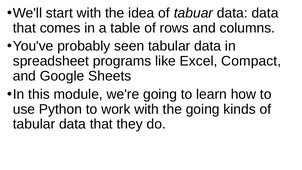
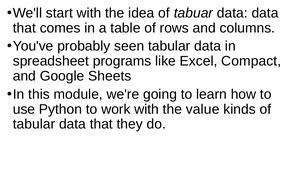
the going: going -> value
